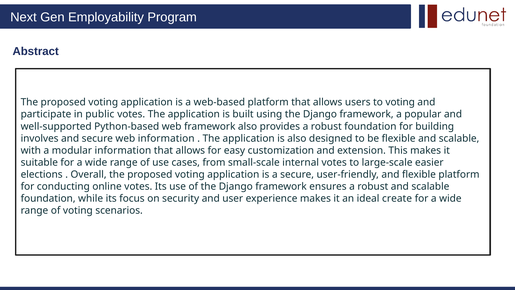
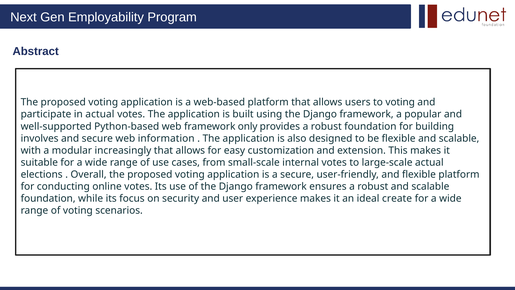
in public: public -> actual
framework also: also -> only
modular information: information -> increasingly
large-scale easier: easier -> actual
